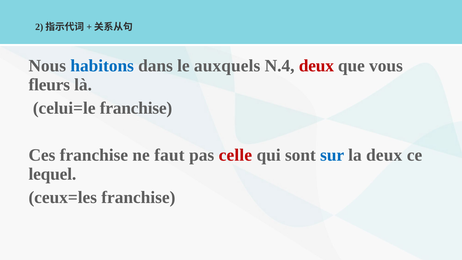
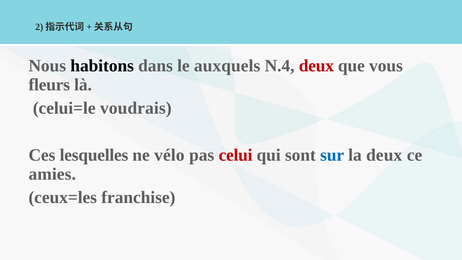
habitons colour: blue -> black
celui=le franchise: franchise -> voudrais
Ces franchise: franchise -> lesquelles
faut: faut -> vélo
celle: celle -> celui
lequel: lequel -> amies
